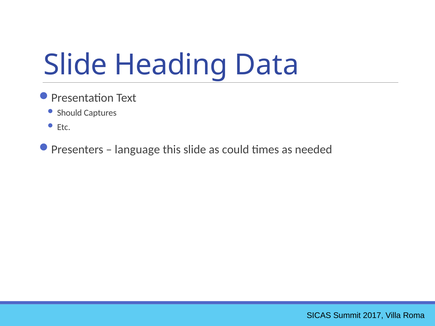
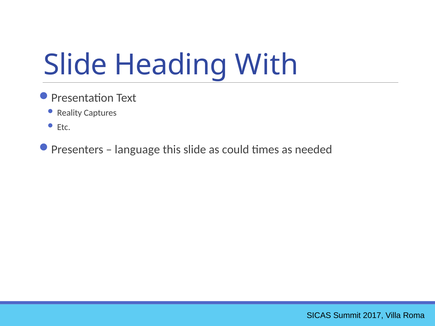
Data: Data -> With
Should: Should -> Reality
